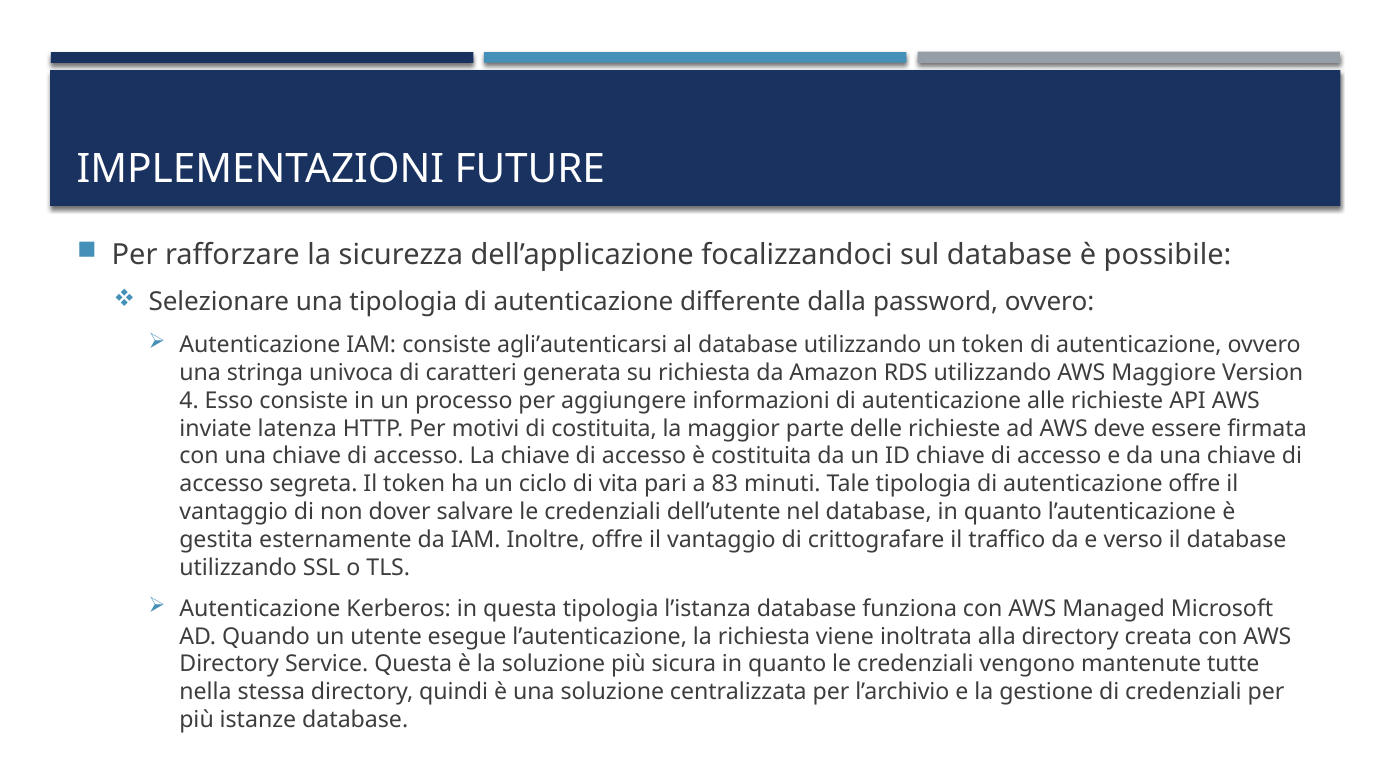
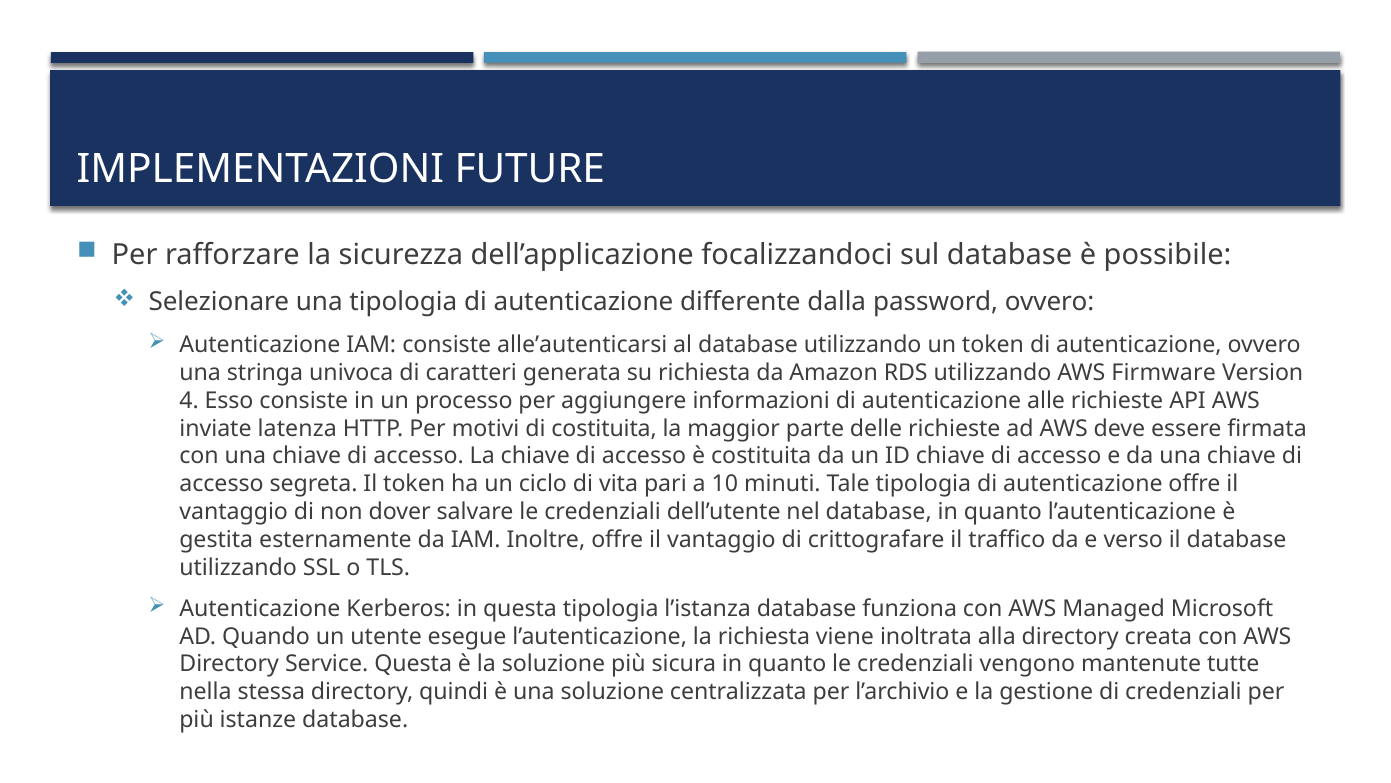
agli’autenticarsi: agli’autenticarsi -> alle’autenticarsi
Maggiore: Maggiore -> Firmware
83: 83 -> 10
